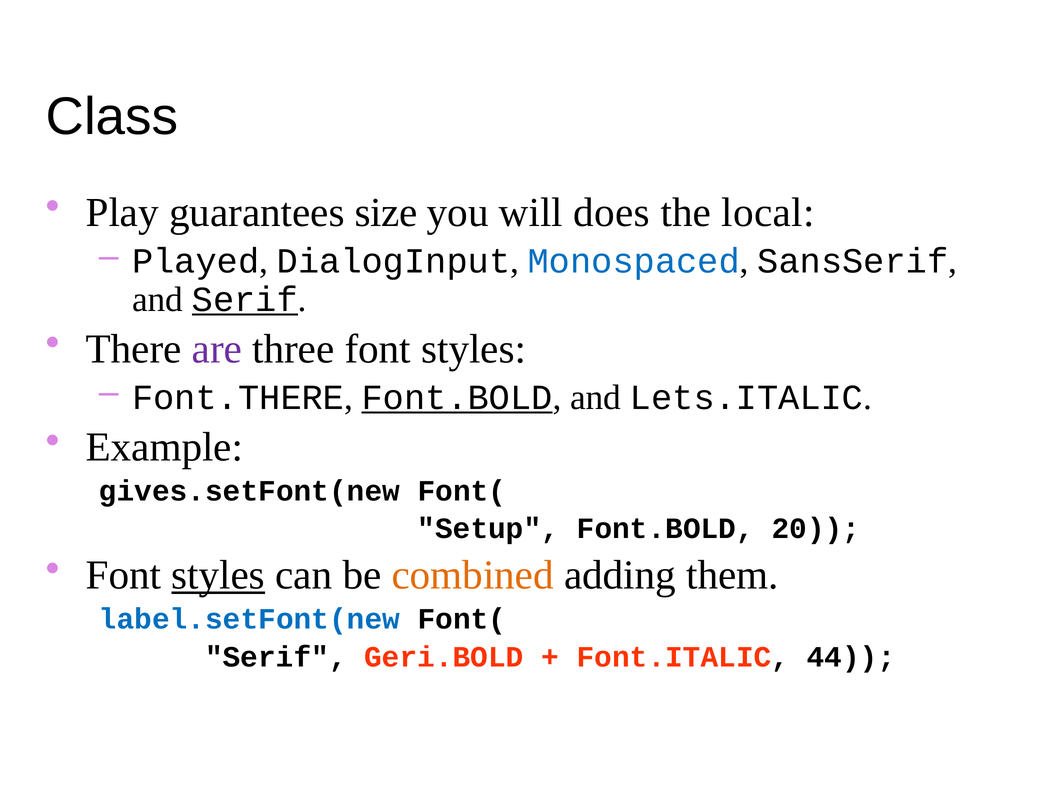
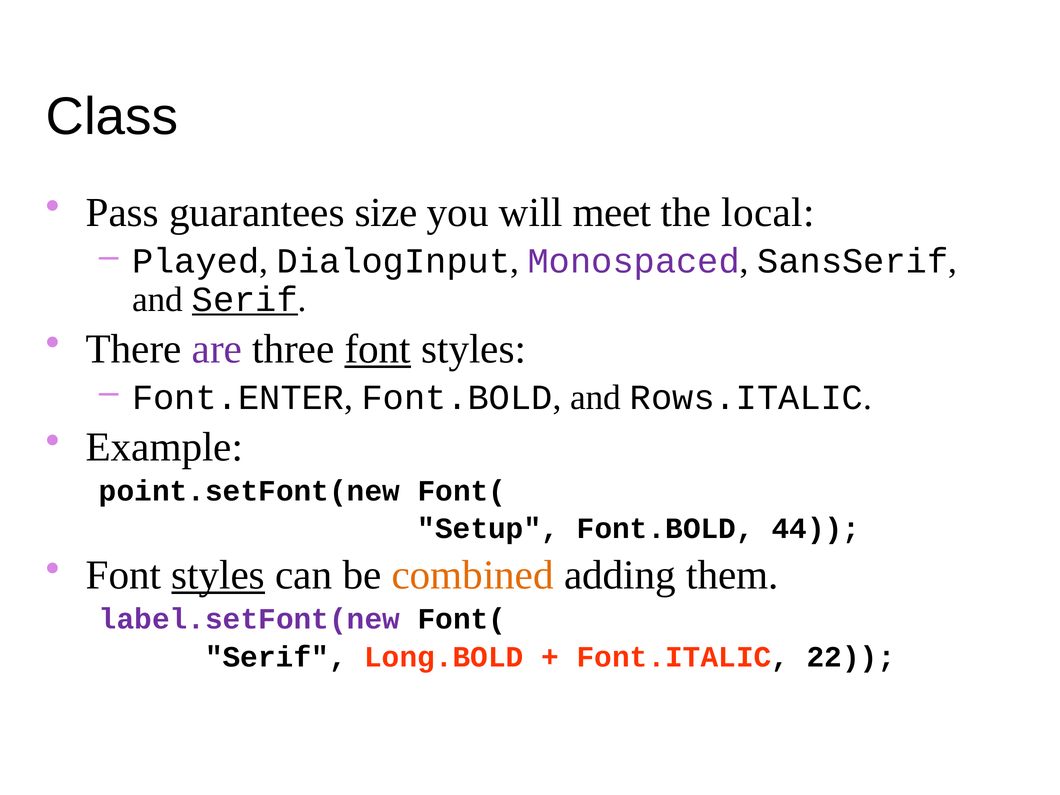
Play: Play -> Pass
does: does -> meet
Monospaced colour: blue -> purple
font at (378, 349) underline: none -> present
Font.THERE: Font.THERE -> Font.ENTER
Font.BOLD at (457, 397) underline: present -> none
Lets.ITALIC: Lets.ITALIC -> Rows.ITALIC
gives.setFont(new: gives.setFont(new -> point.setFont(new
20: 20 -> 44
label.setFont(new colour: blue -> purple
Geri.BOLD: Geri.BOLD -> Long.BOLD
44: 44 -> 22
